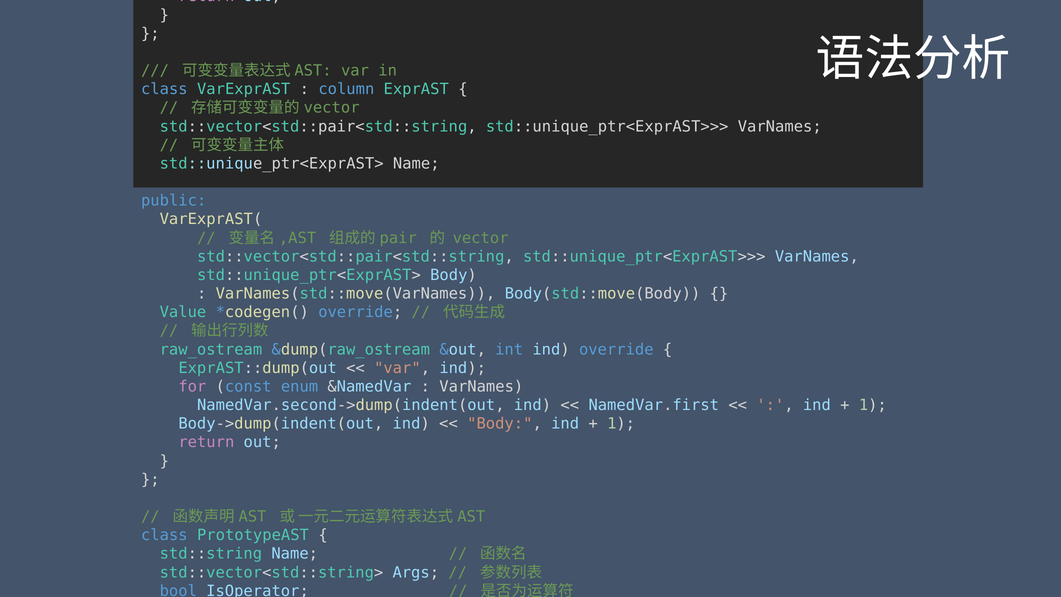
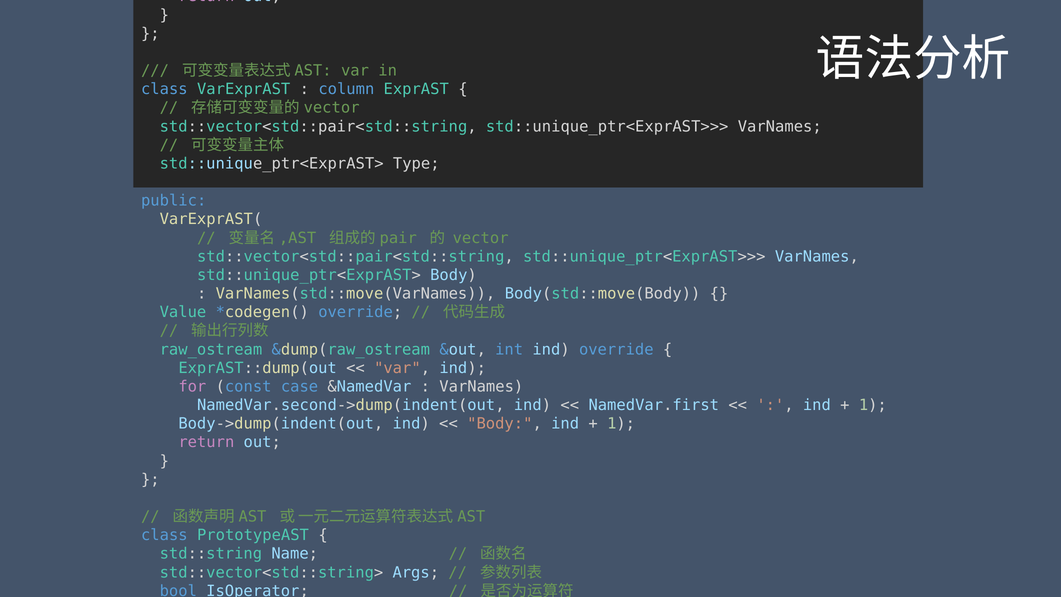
std::unique_ptr<ExprAST> Name: Name -> Type
enum: enum -> case
